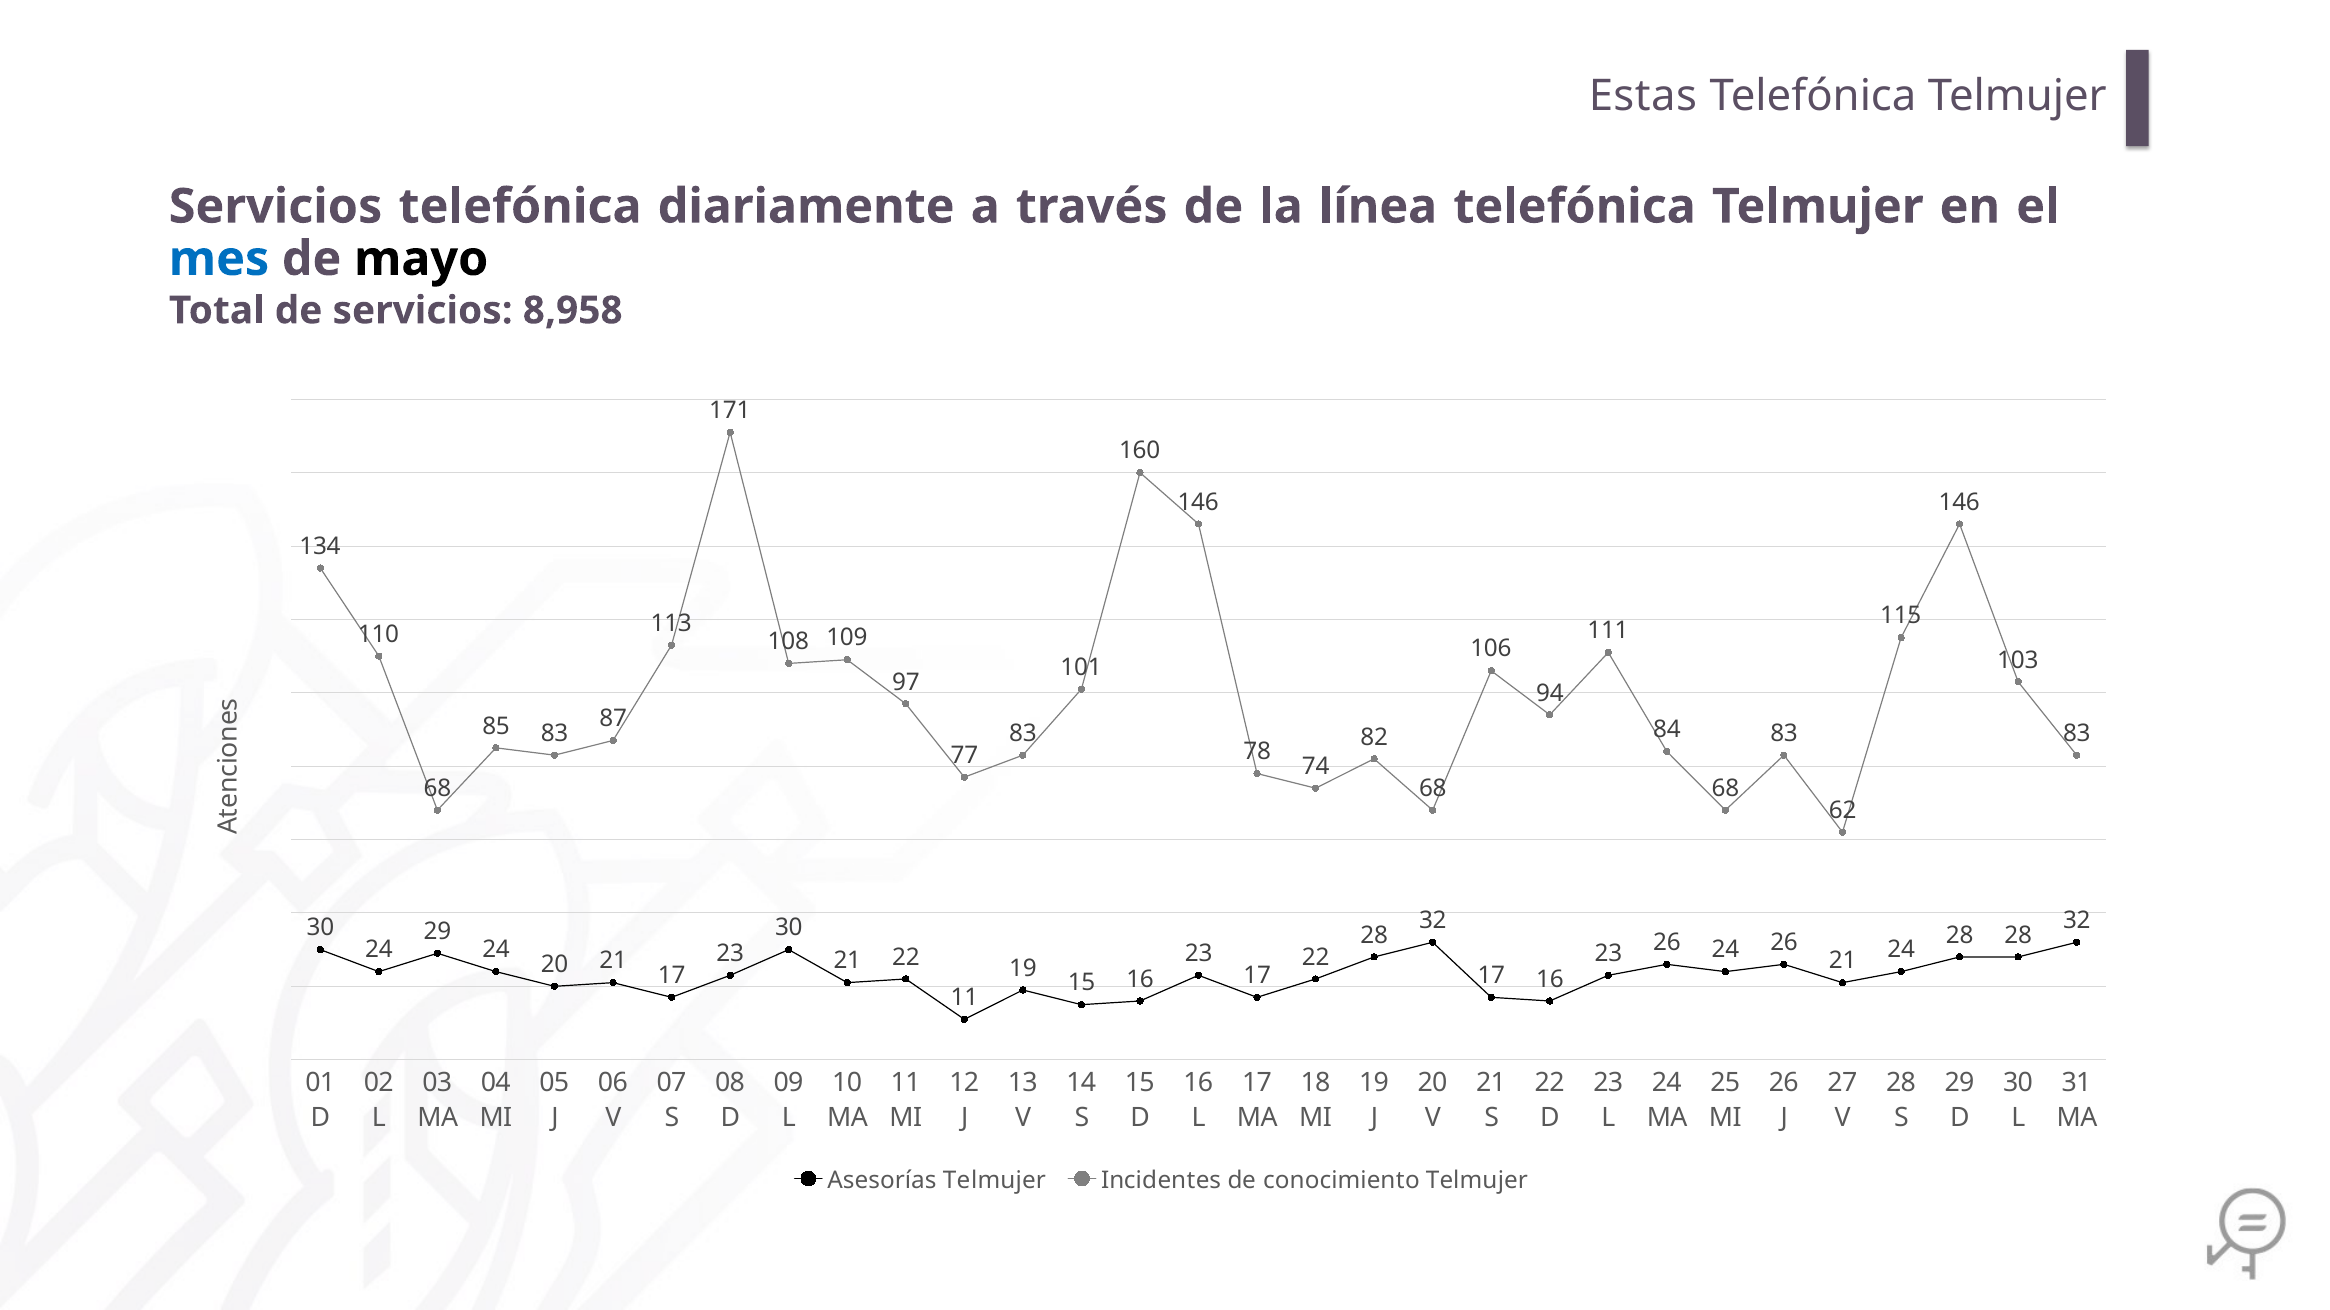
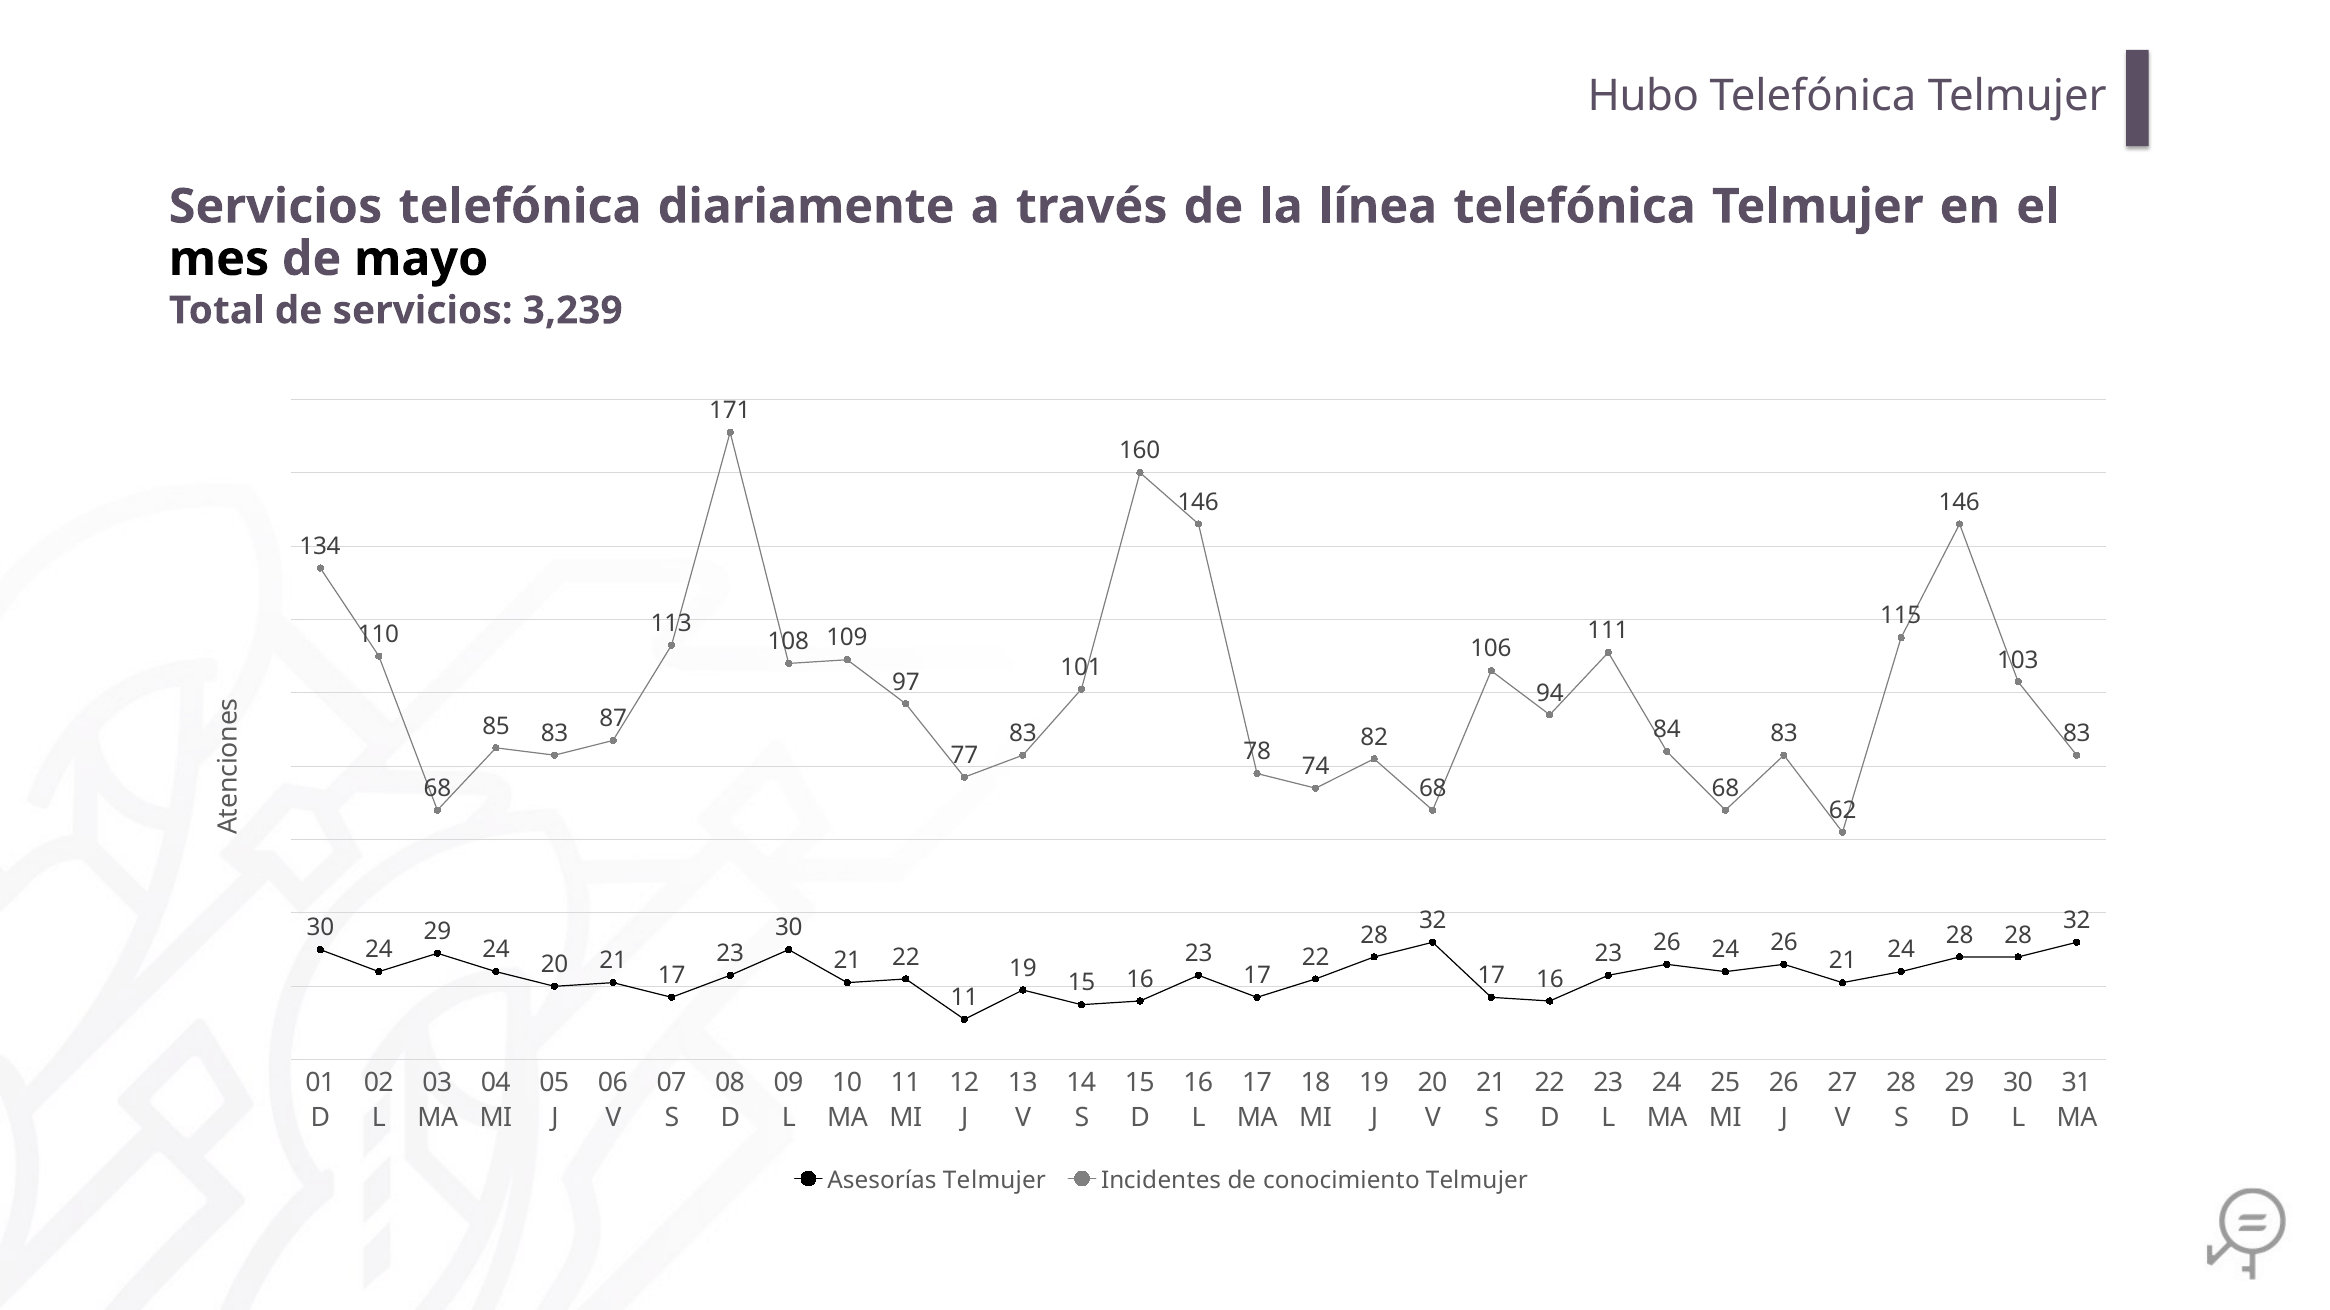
Estas: Estas -> Hubo
mes colour: blue -> black
8,958: 8,958 -> 3,239
